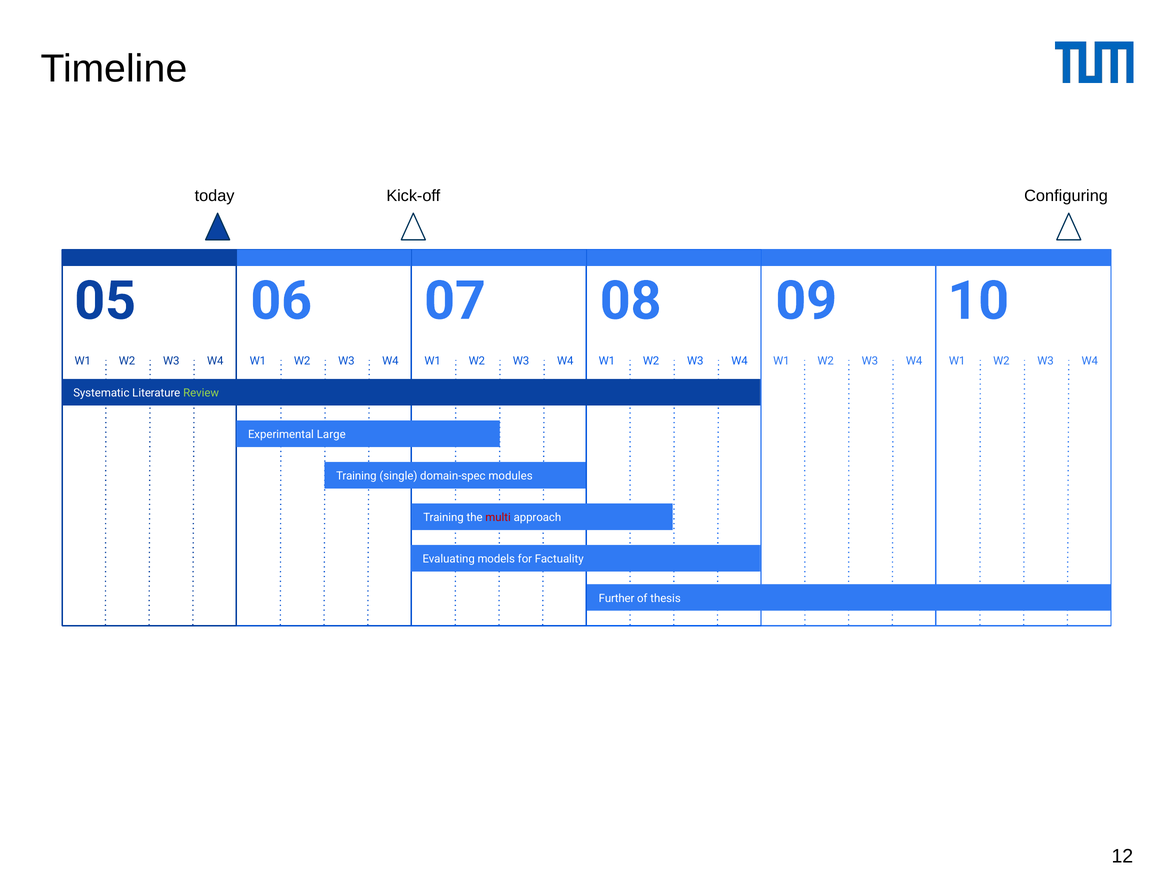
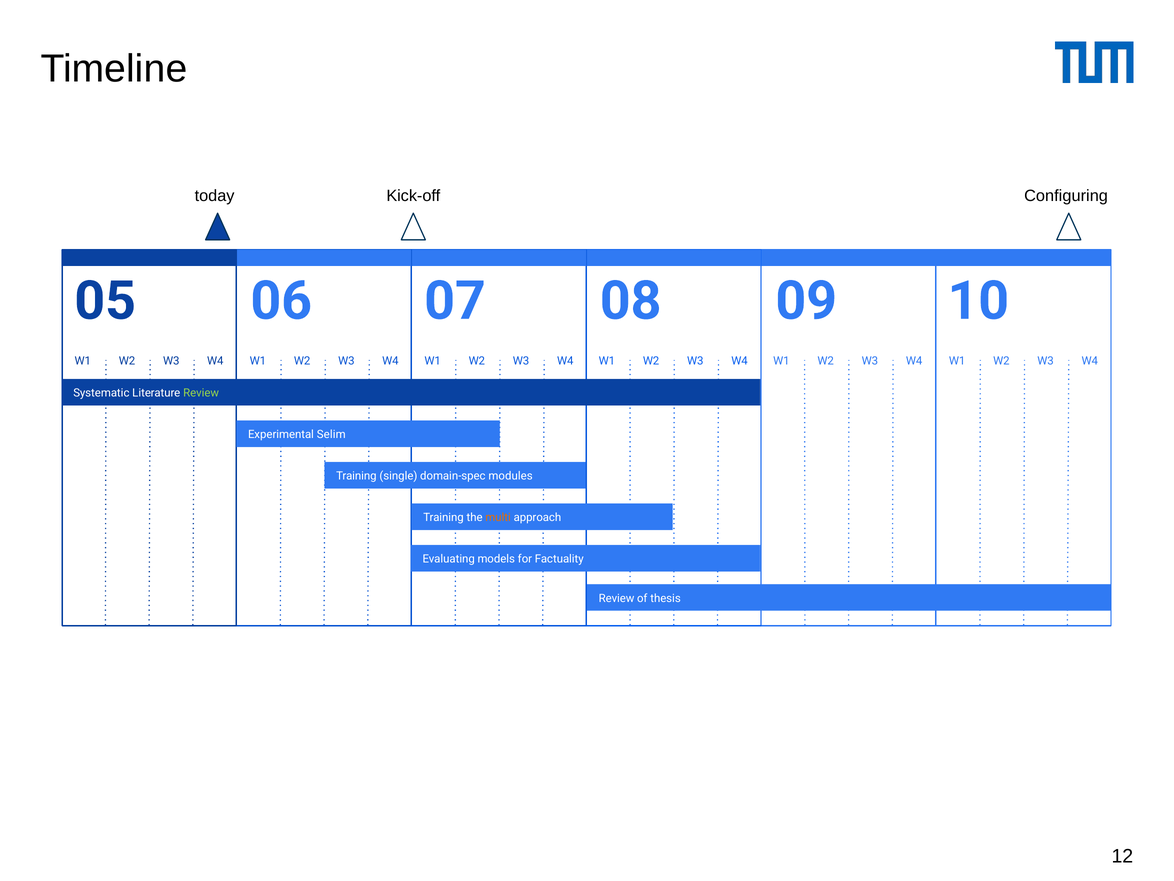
Large: Large -> Selim
multi colour: red -> orange
Further at (617, 598): Further -> Review
